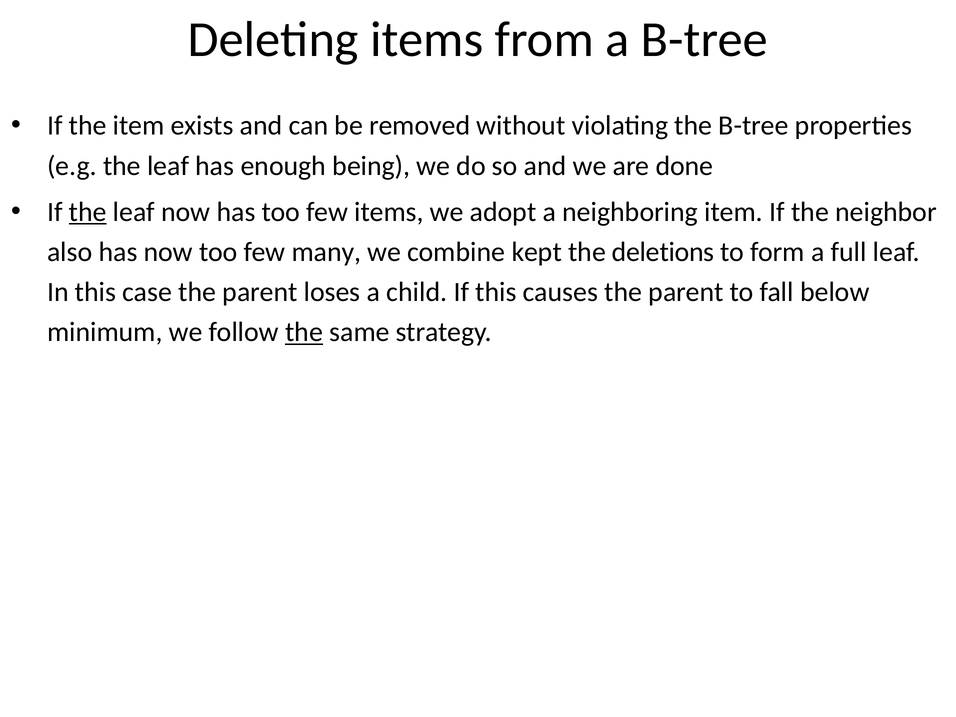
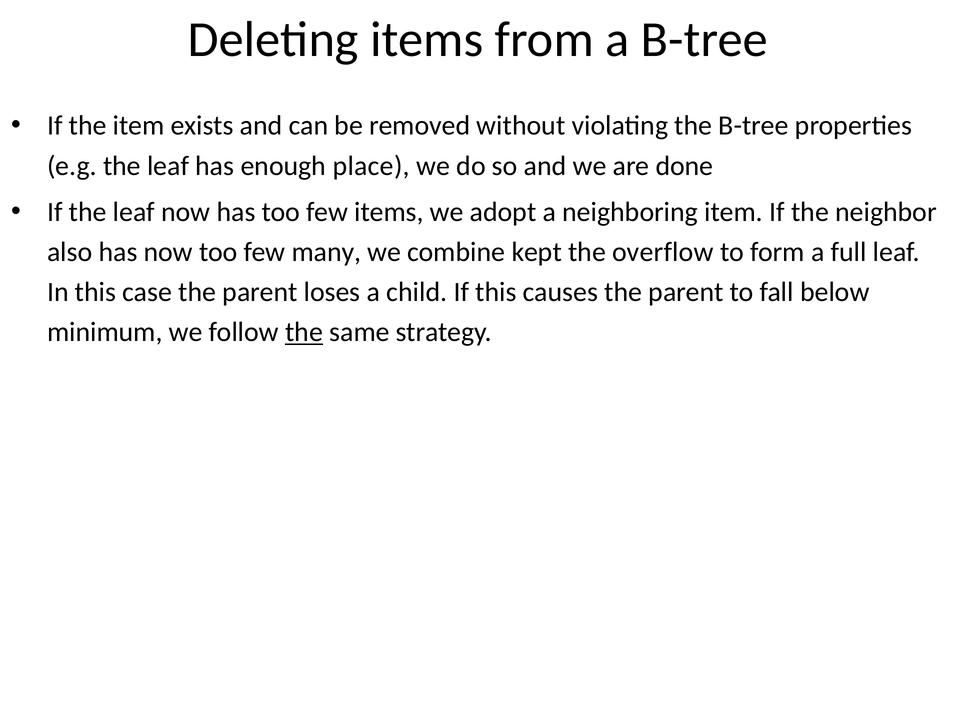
being: being -> place
the at (88, 212) underline: present -> none
deletions: deletions -> overflow
